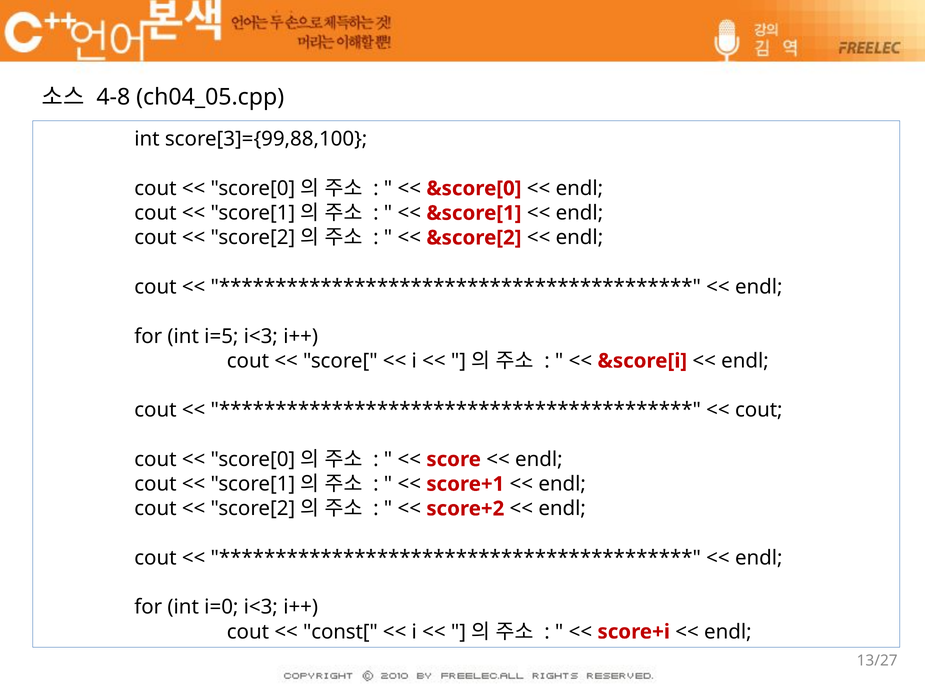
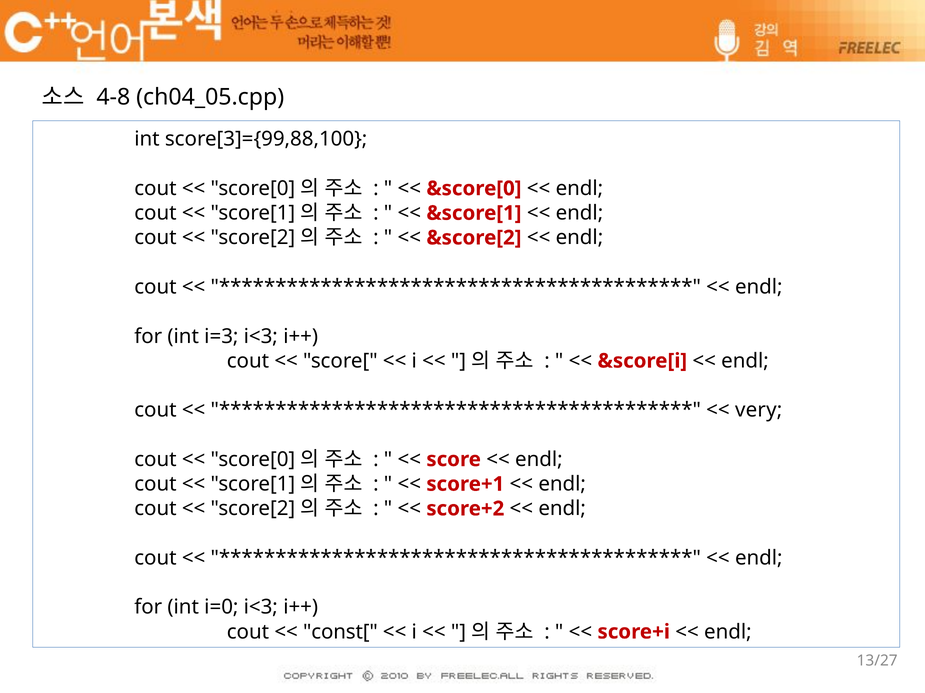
i=5: i=5 -> i=3
cout at (759, 411): cout -> very
